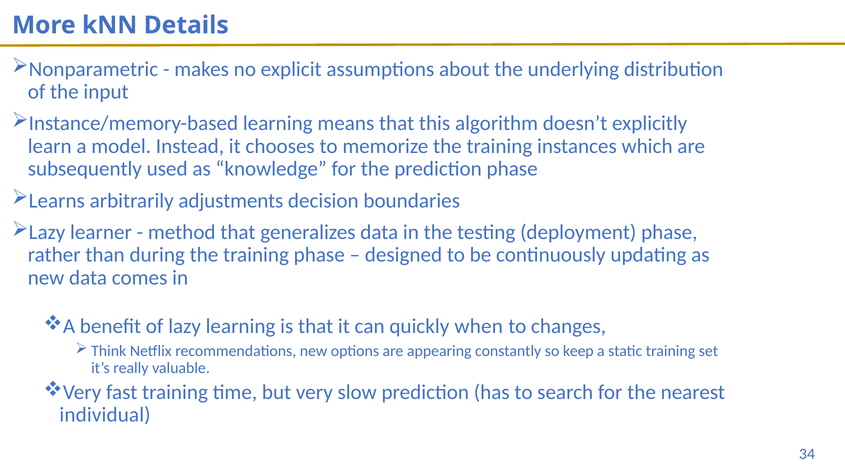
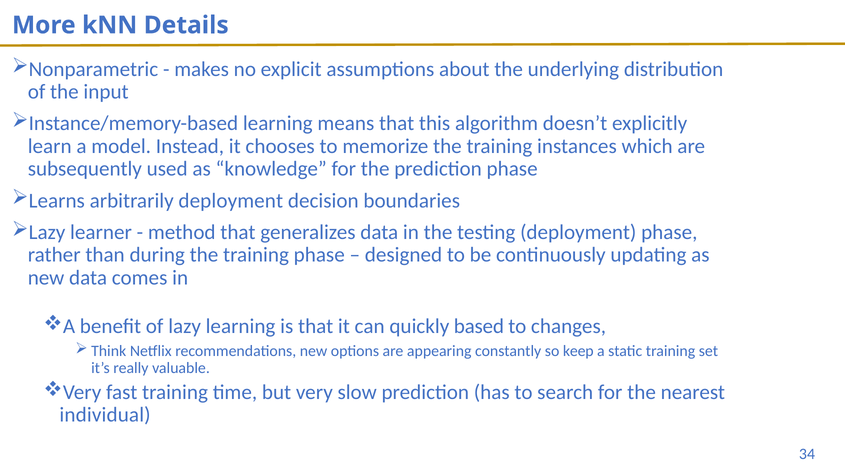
arbitrarily adjustments: adjustments -> deployment
when: when -> based
